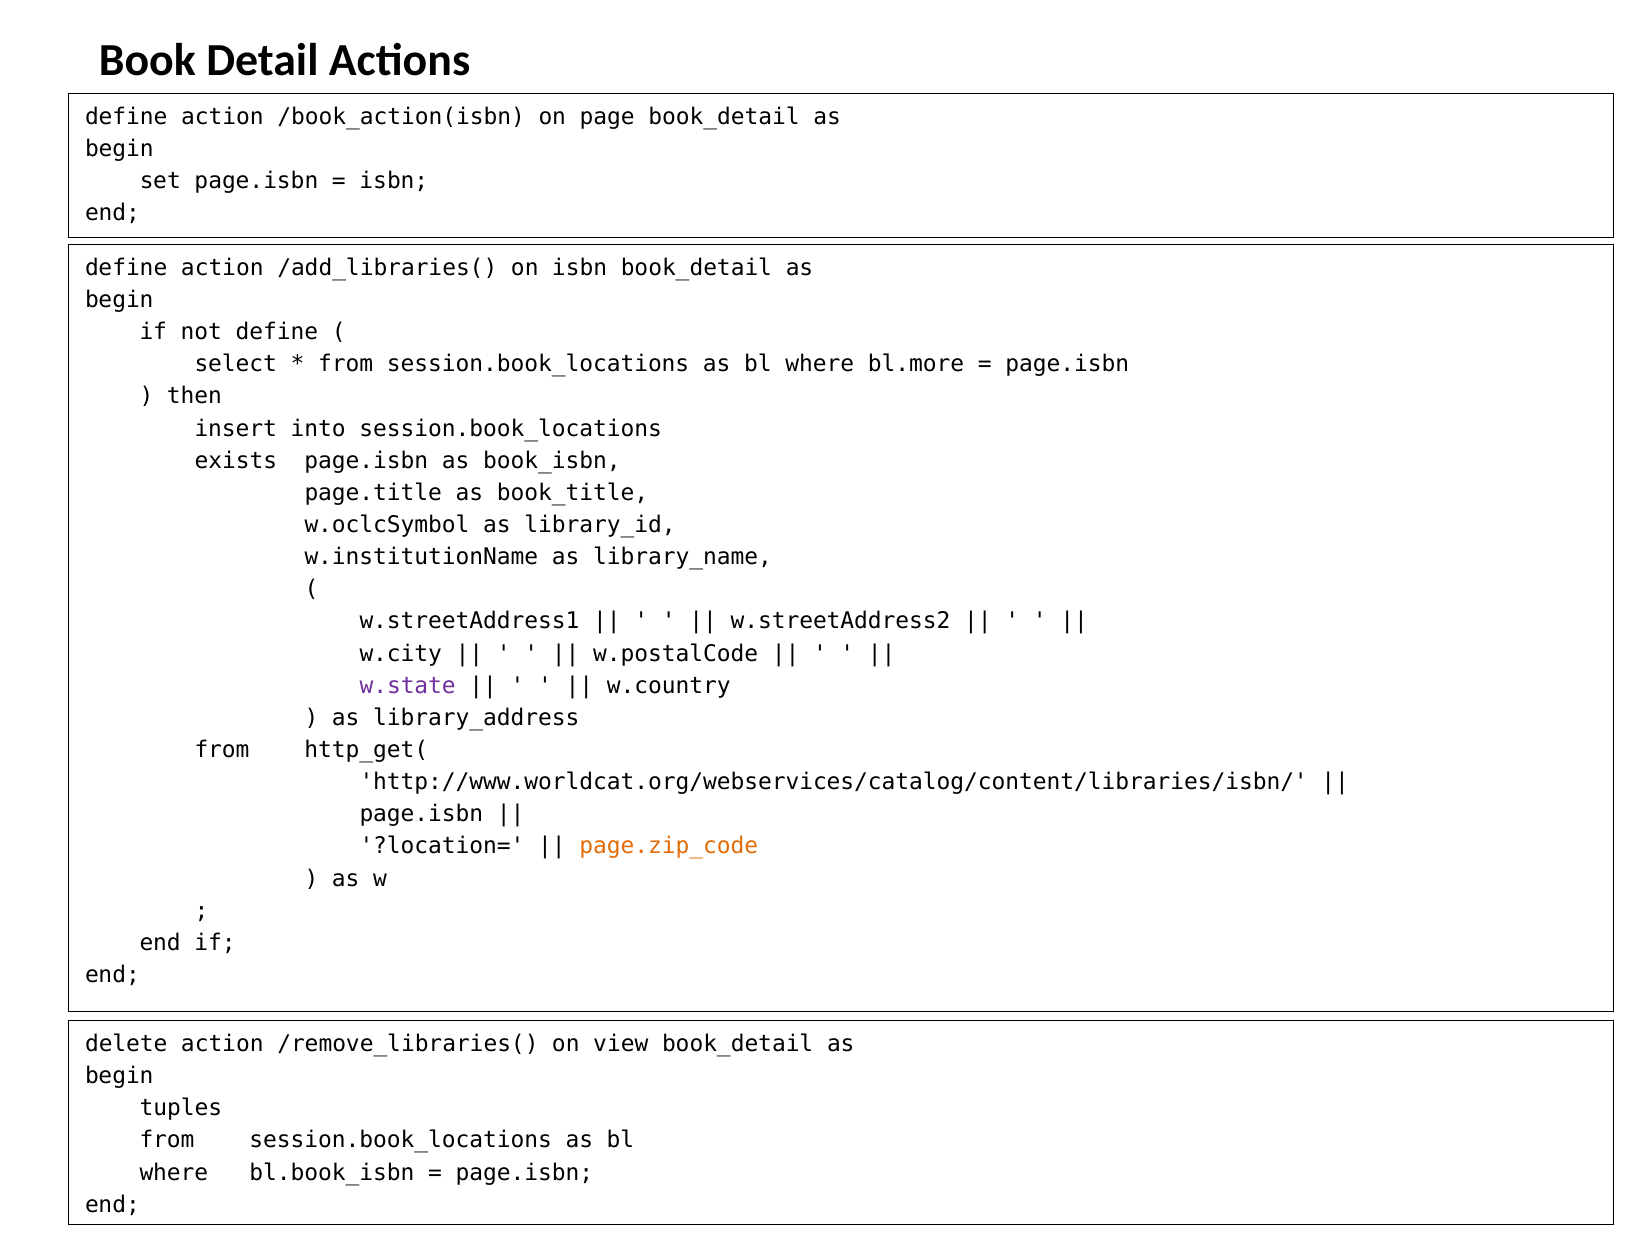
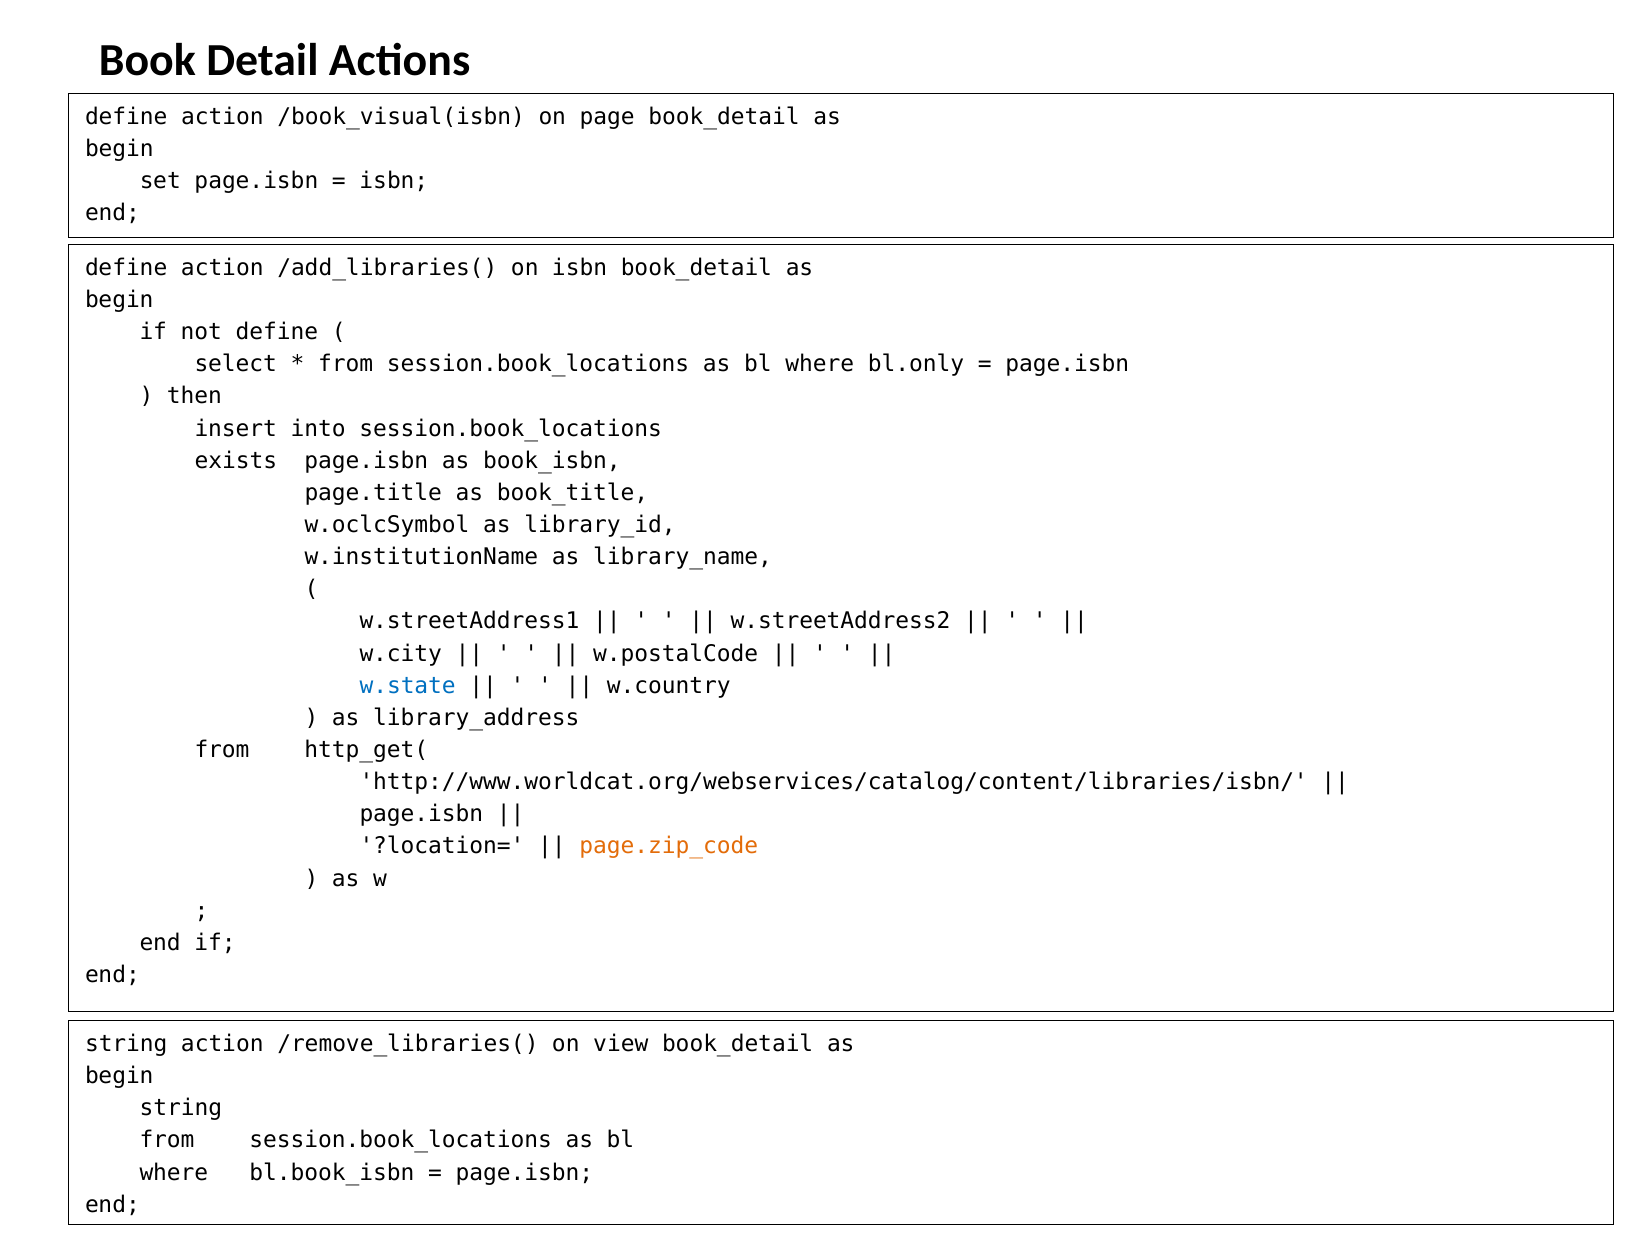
/book_action(isbn: /book_action(isbn -> /book_visual(isbn
bl.more: bl.more -> bl.only
w.state colour: purple -> blue
delete at (126, 1044): delete -> string
tuples at (181, 1108): tuples -> string
